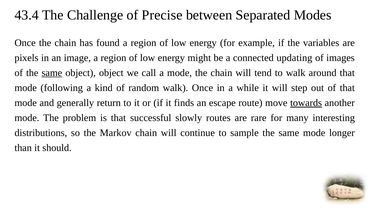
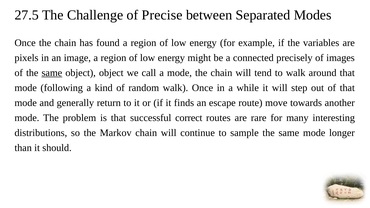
43.4: 43.4 -> 27.5
updating: updating -> precisely
towards underline: present -> none
slowly: slowly -> correct
